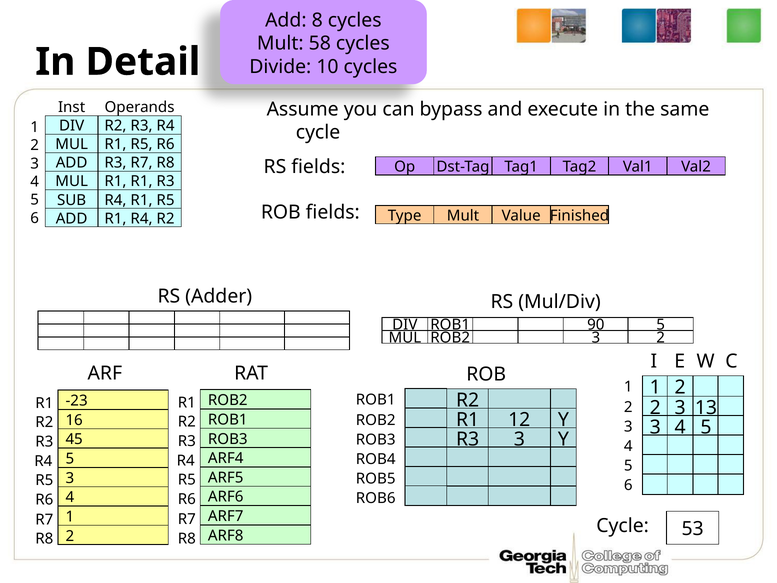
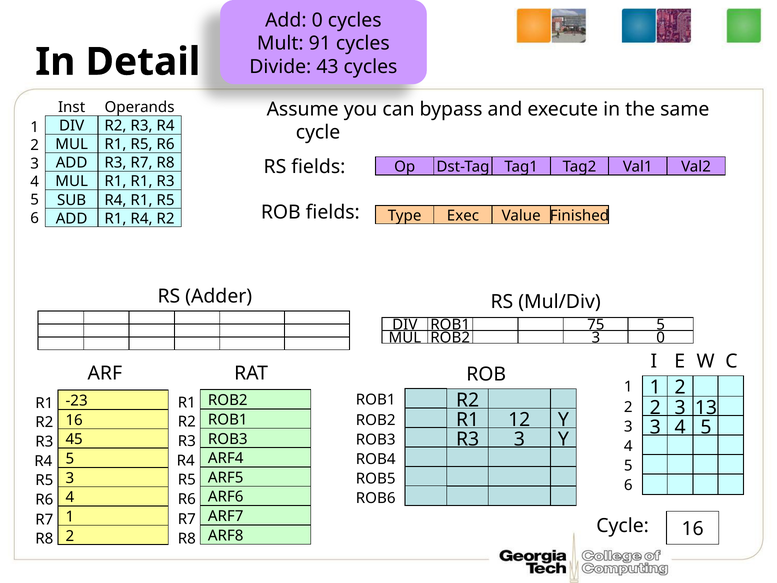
Add 8: 8 -> 0
58: 58 -> 91
10: 10 -> 43
Type Mult: Mult -> Exec
90: 90 -> 75
ROB2 3 2: 2 -> 0
Cycle 53: 53 -> 16
